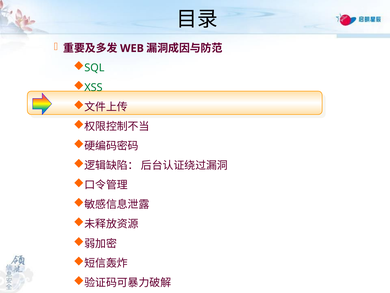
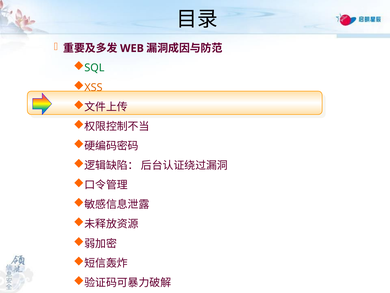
XSS colour: green -> orange
